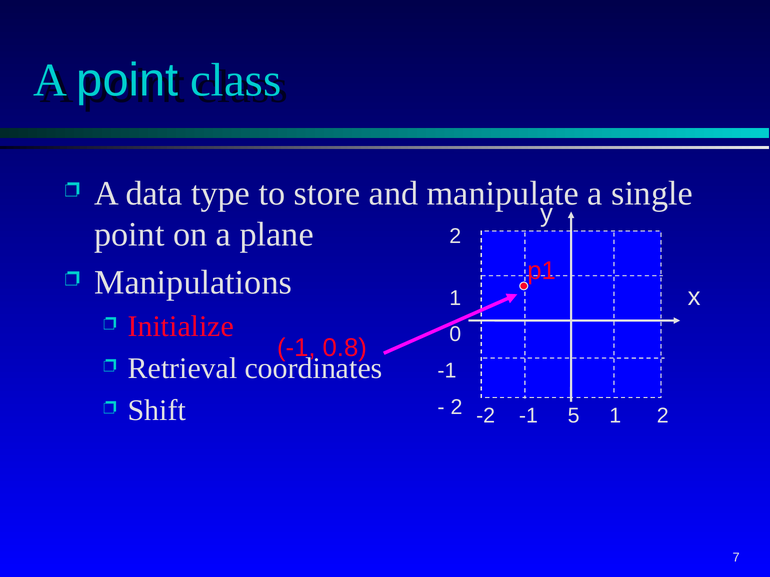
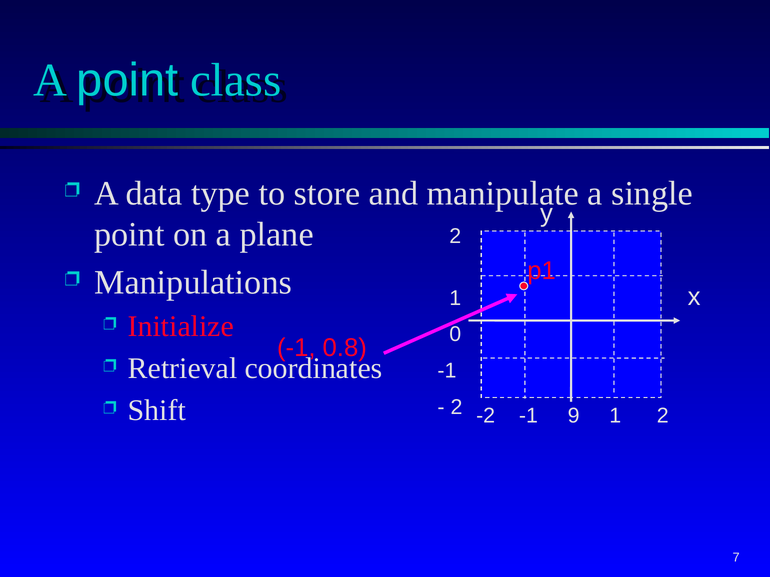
5: 5 -> 9
